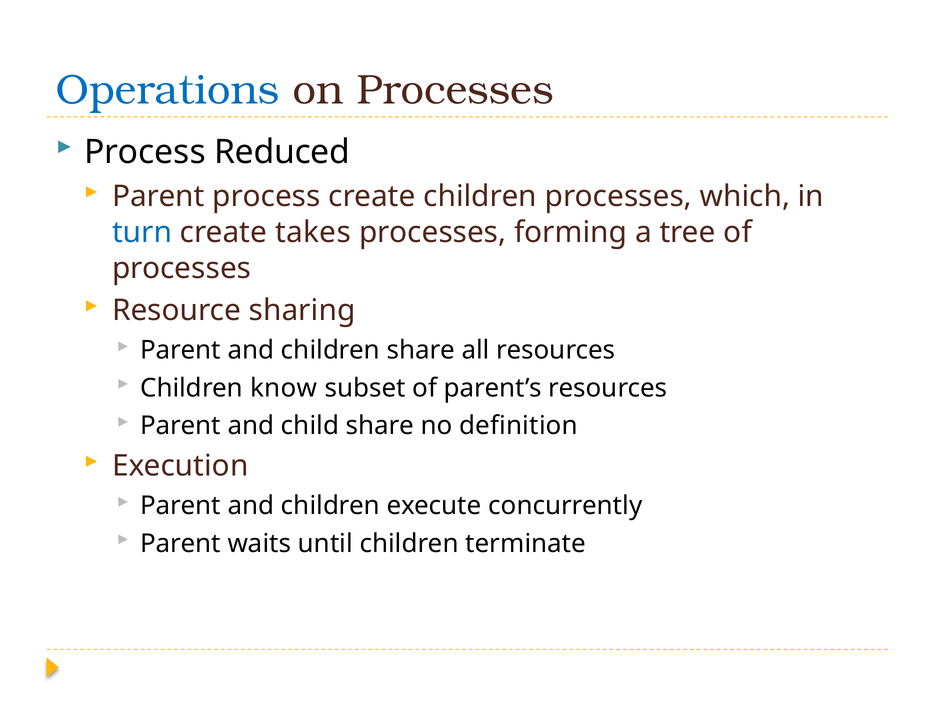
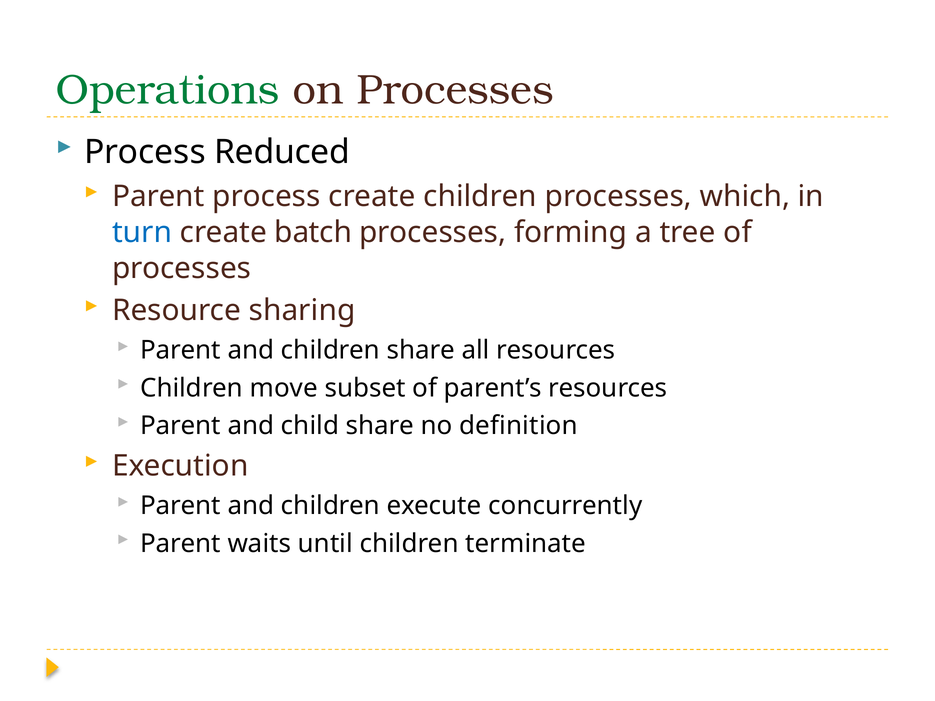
Operations colour: blue -> green
takes: takes -> batch
know: know -> move
